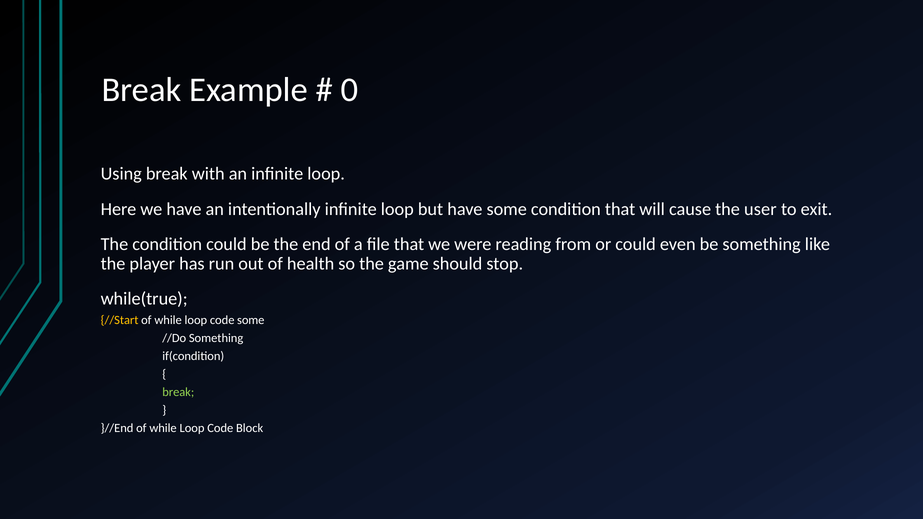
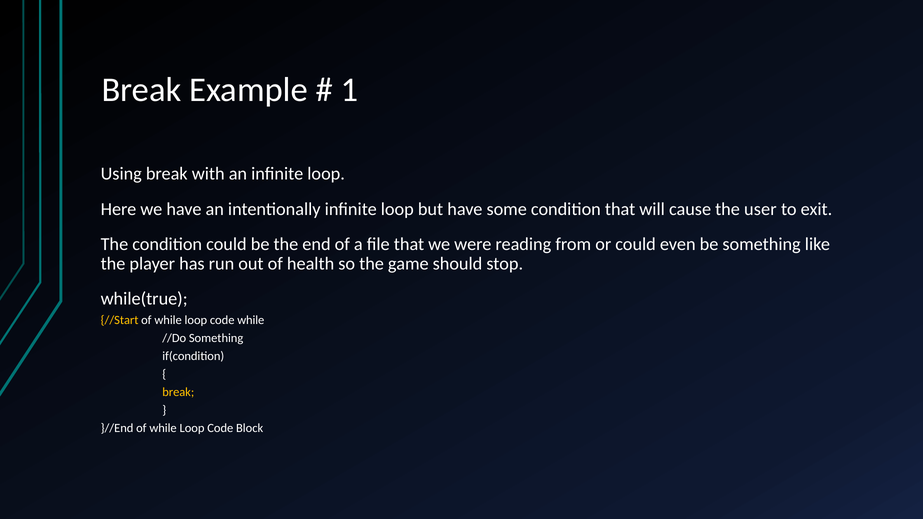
0: 0 -> 1
code some: some -> while
break at (178, 393) colour: light green -> yellow
